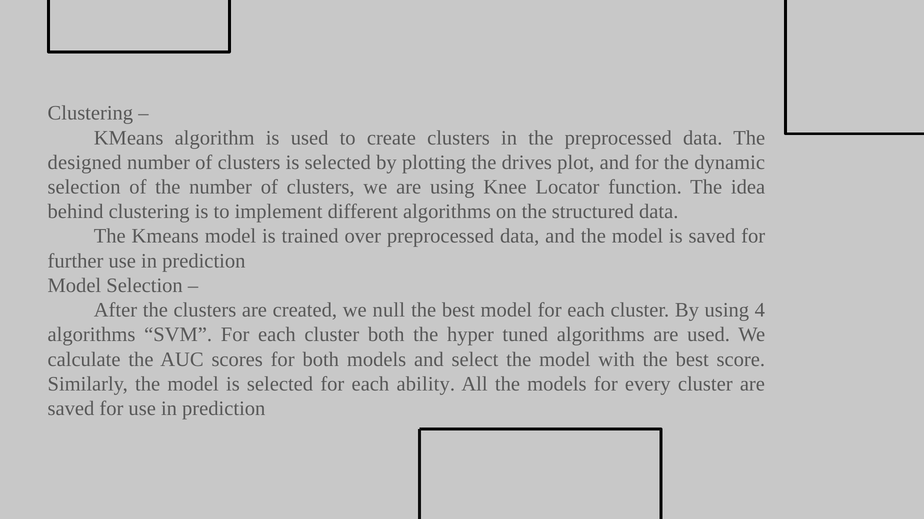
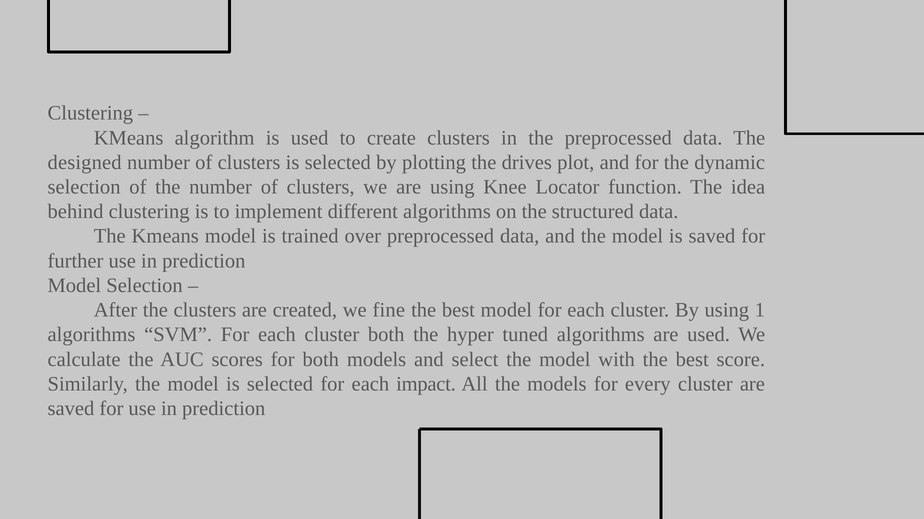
null: null -> fine
4: 4 -> 1
ability: ability -> impact
